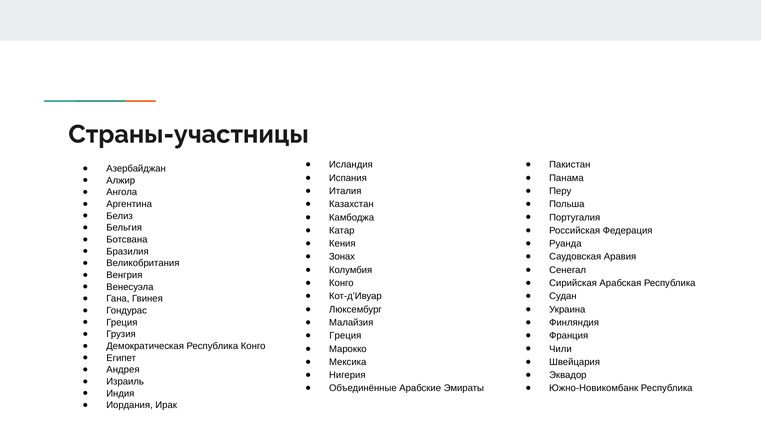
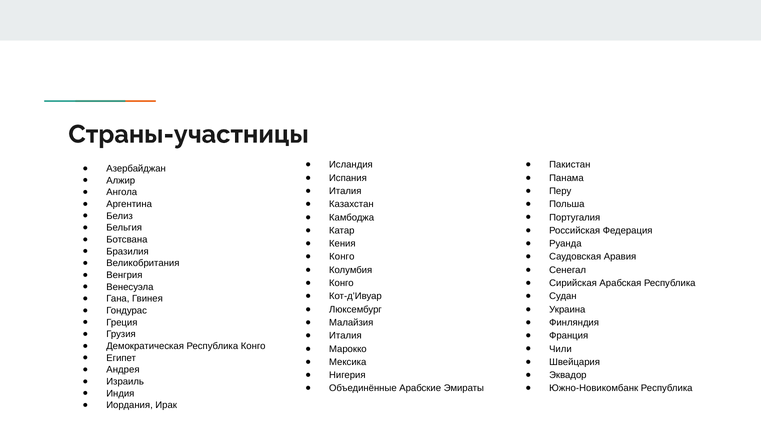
Зонах at (342, 257): Зонах -> Конго
Греция at (345, 336): Греция -> Италия
